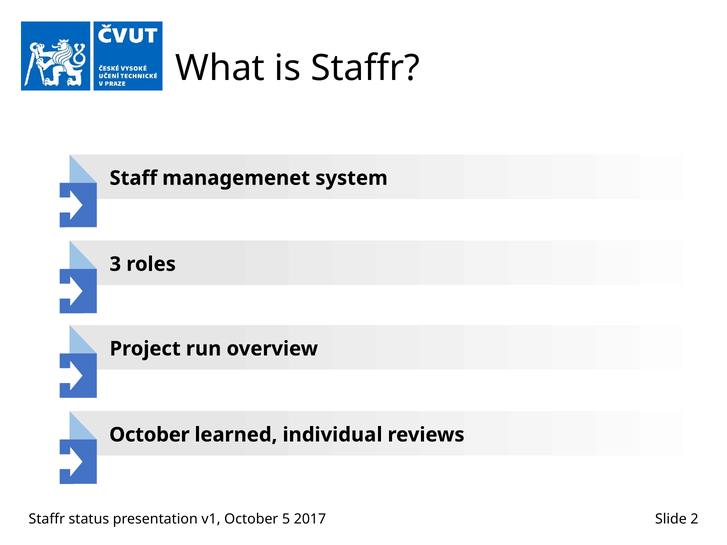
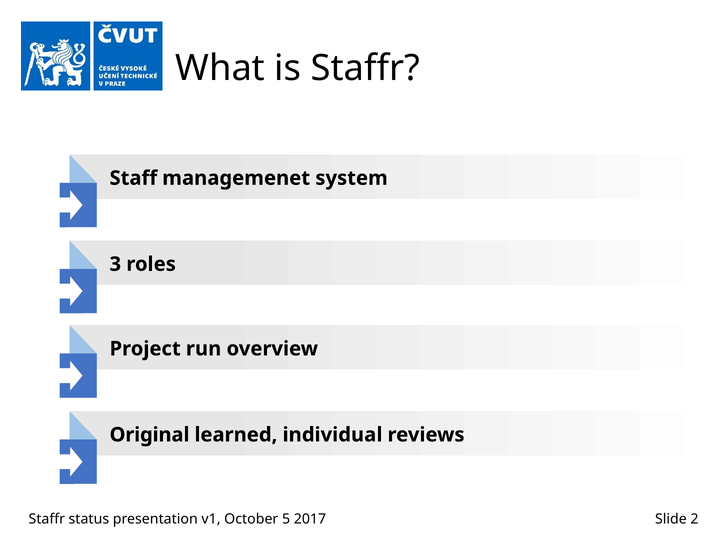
October at (149, 435): October -> Original
